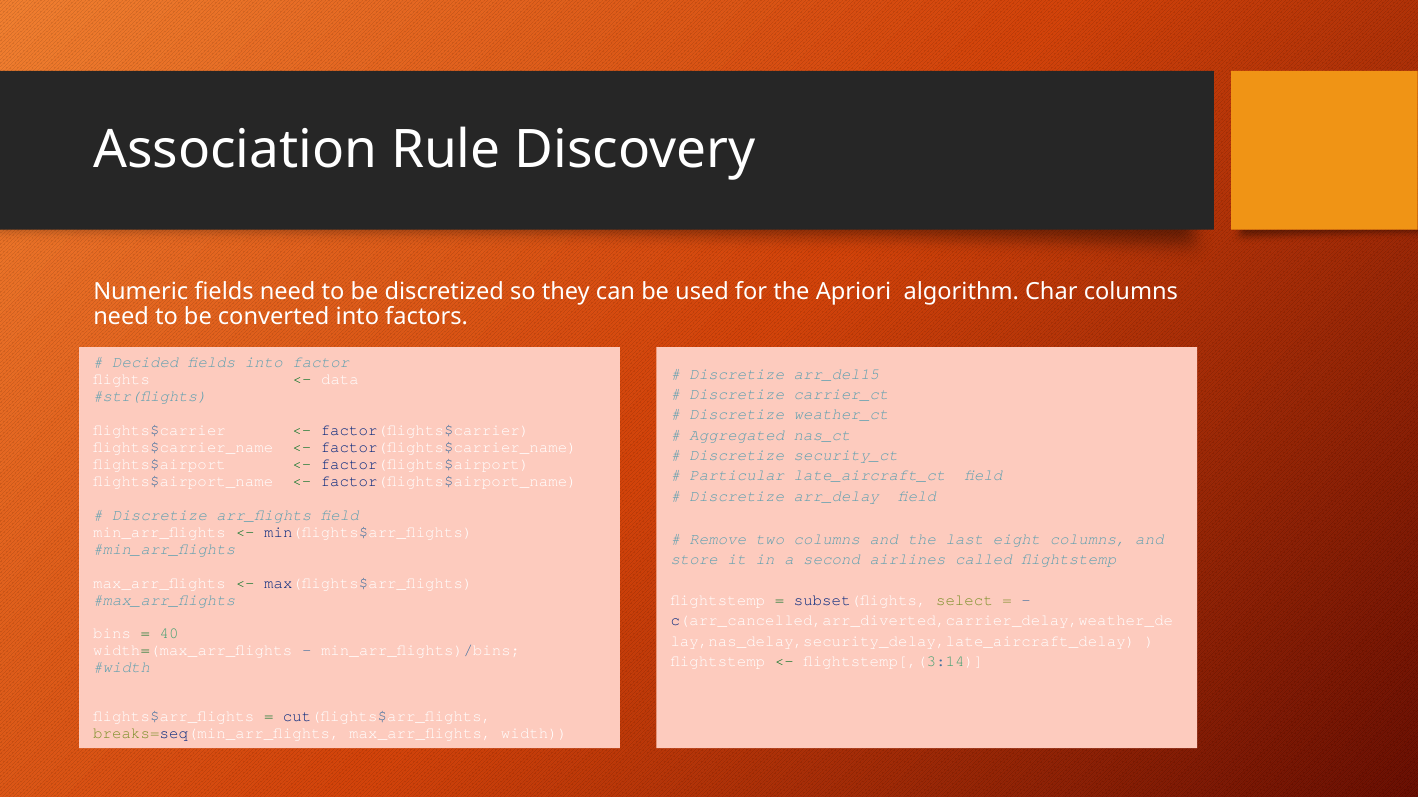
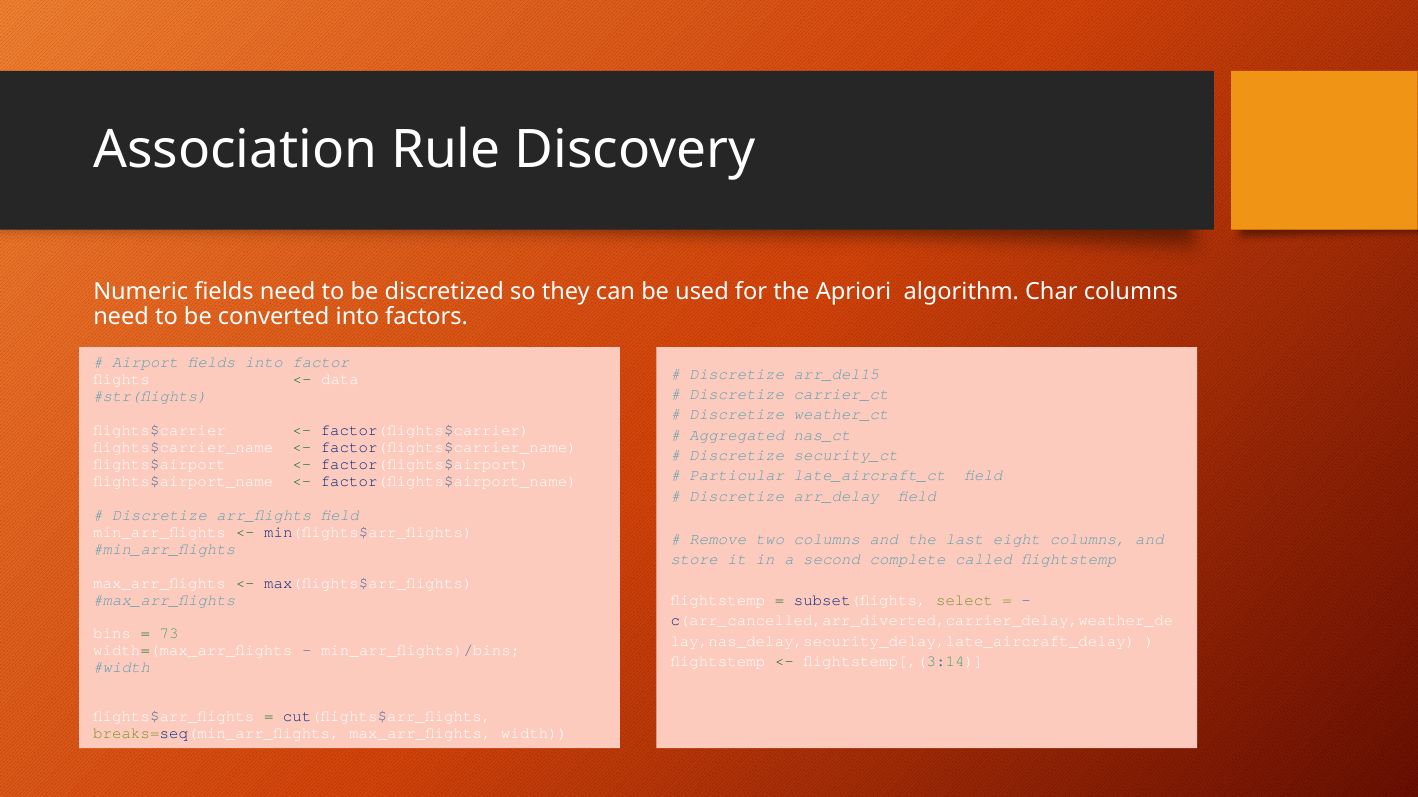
Decided: Decided -> Airport
airlines: airlines -> complete
40: 40 -> 73
